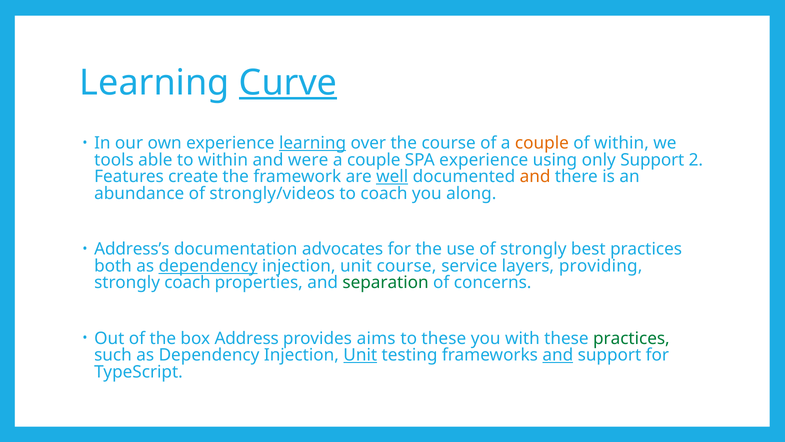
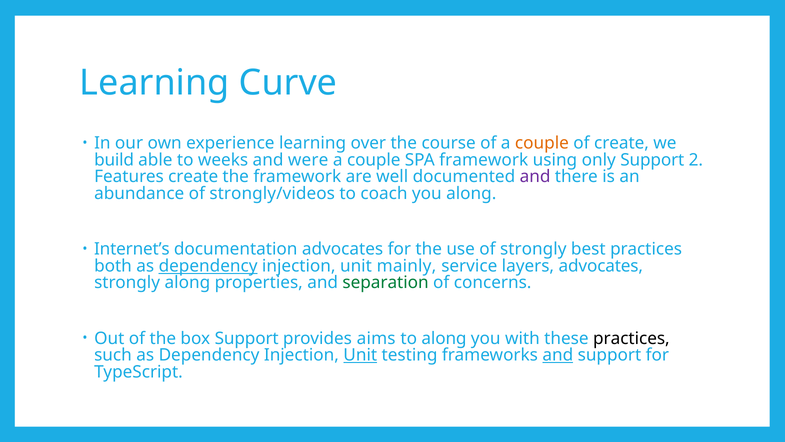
Curve underline: present -> none
learning at (313, 143) underline: present -> none
of within: within -> create
tools: tools -> build
to within: within -> weeks
SPA experience: experience -> framework
well underline: present -> none
and at (535, 176) colour: orange -> purple
Address’s: Address’s -> Internet’s
unit course: course -> mainly
layers providing: providing -> advocates
strongly coach: coach -> along
box Address: Address -> Support
to these: these -> along
practices at (631, 338) colour: green -> black
